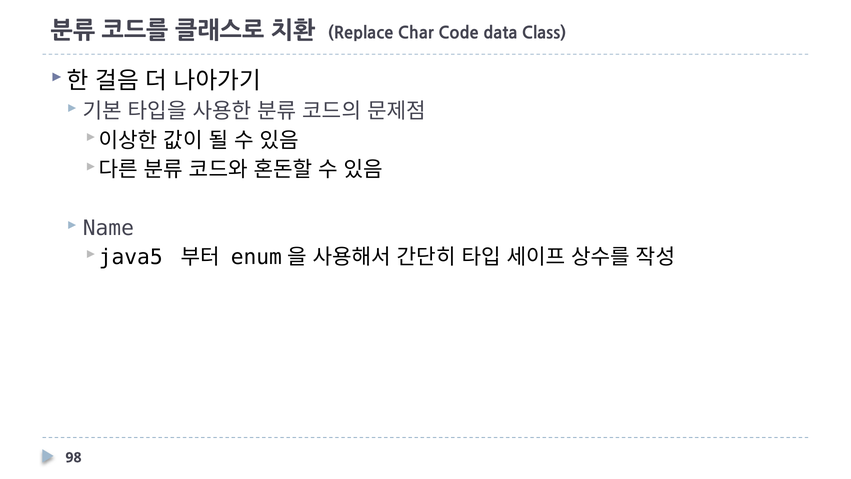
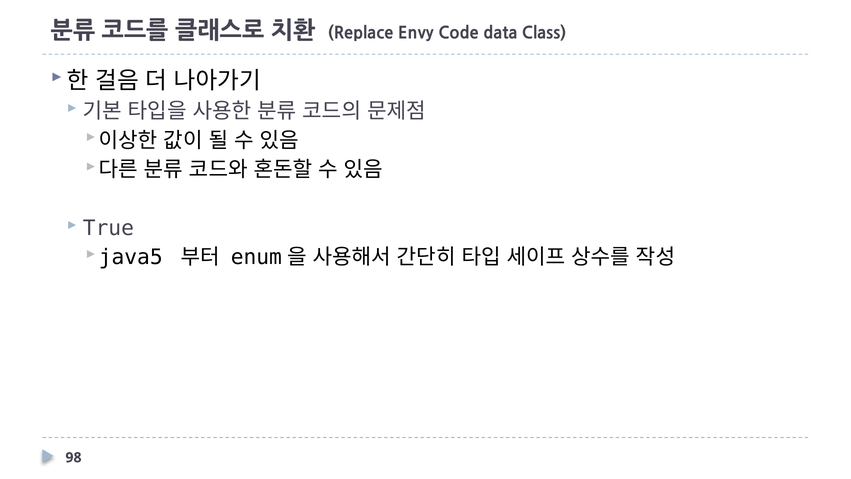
Char: Char -> Envy
Name: Name -> True
